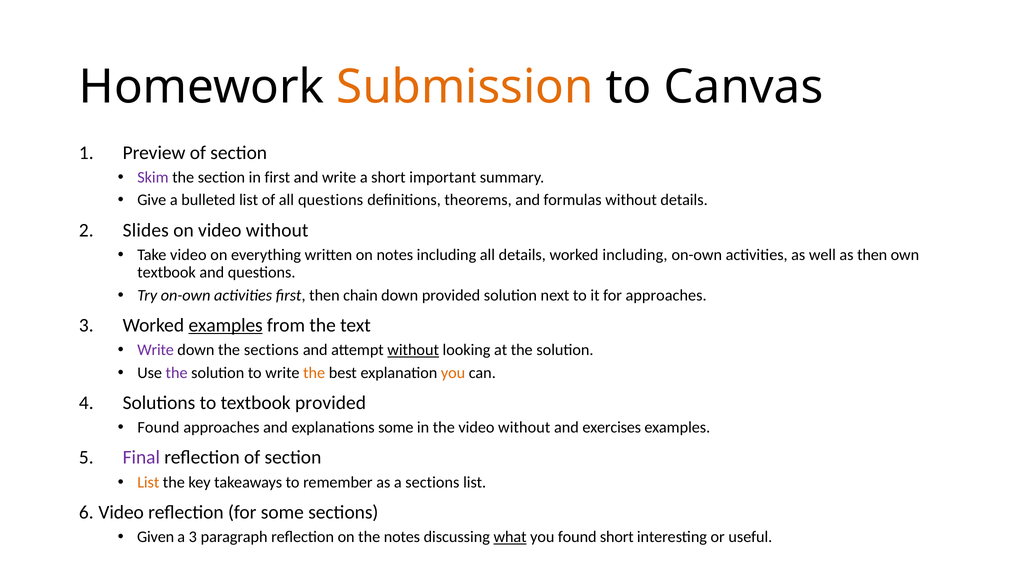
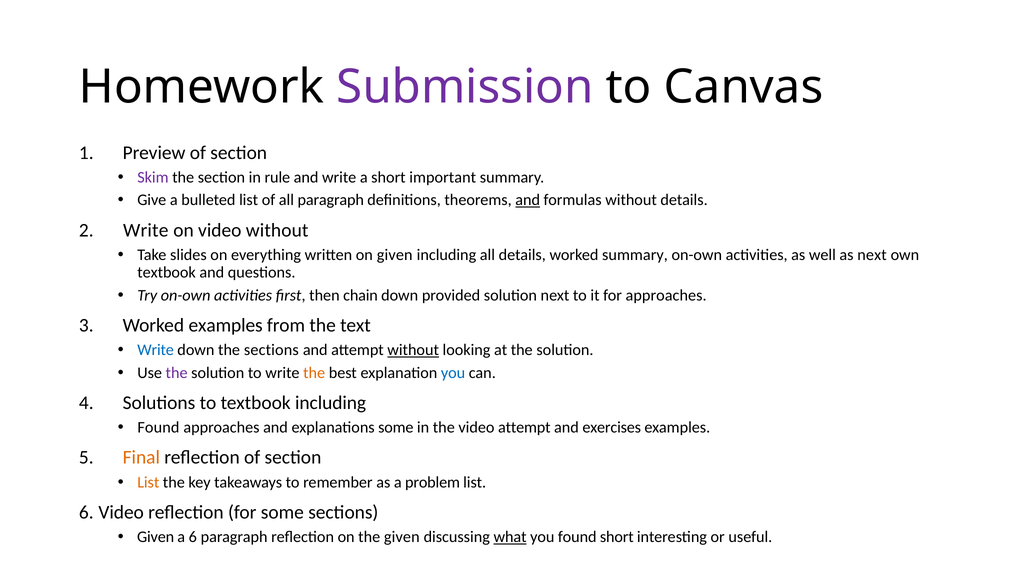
Submission colour: orange -> purple
in first: first -> rule
all questions: questions -> paragraph
and at (528, 200) underline: none -> present
Slides at (146, 230): Slides -> Write
Take video: video -> slides
on notes: notes -> given
worked including: including -> summary
as then: then -> next
examples at (226, 325) underline: present -> none
Write at (156, 350) colour: purple -> blue
you at (453, 373) colour: orange -> blue
textbook provided: provided -> including
the video without: without -> attempt
Final colour: purple -> orange
a sections: sections -> problem
a 3: 3 -> 6
the notes: notes -> given
